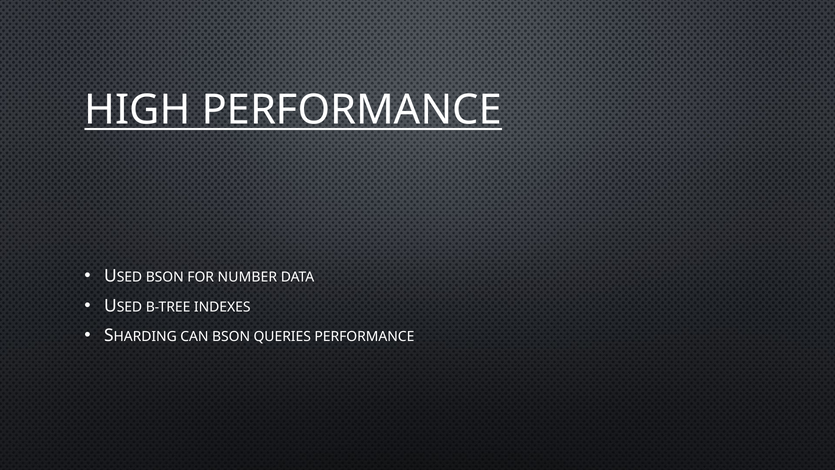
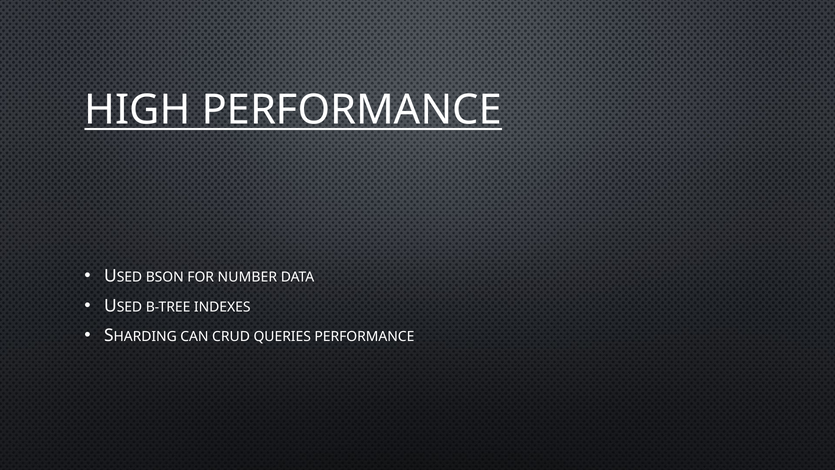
CAN BSON: BSON -> CRUD
